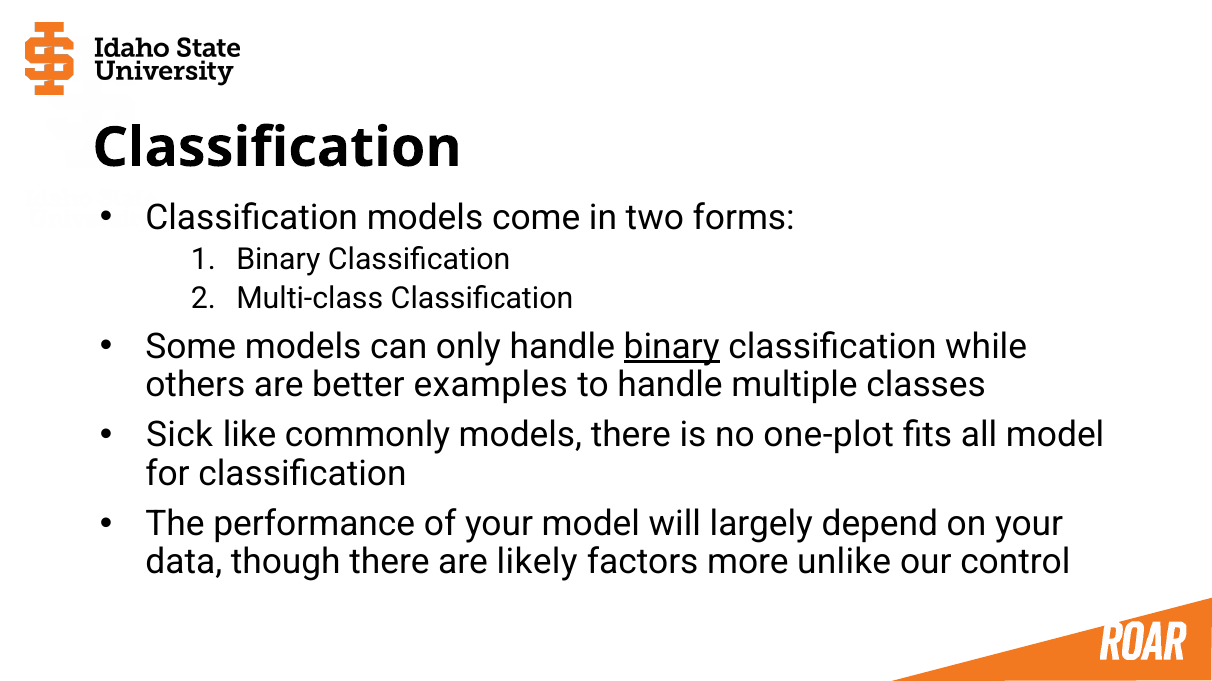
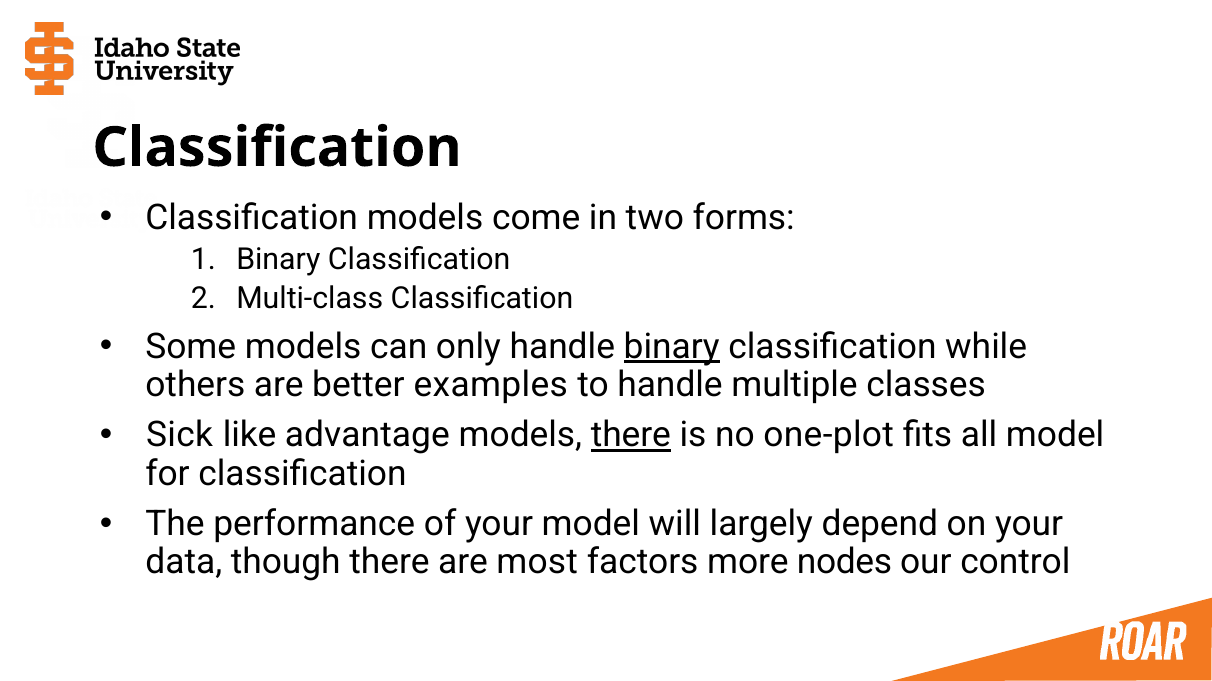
commonly: commonly -> advantage
there at (631, 436) underline: none -> present
likely: likely -> most
unlike: unlike -> nodes
